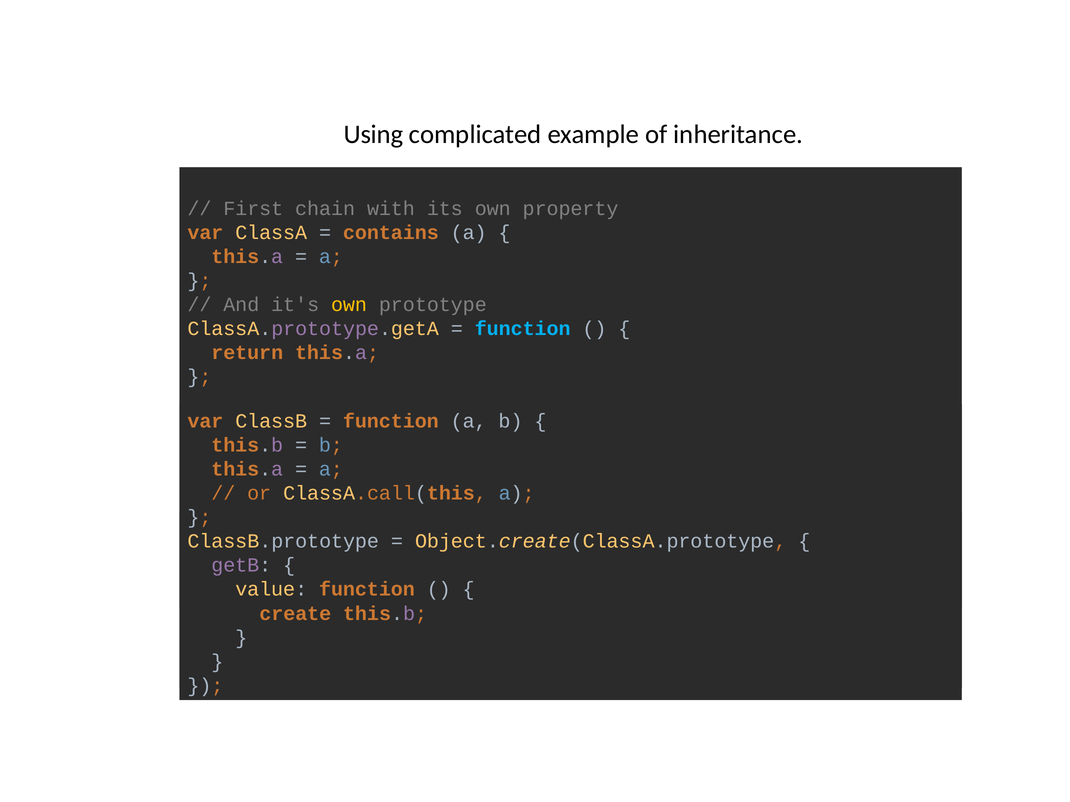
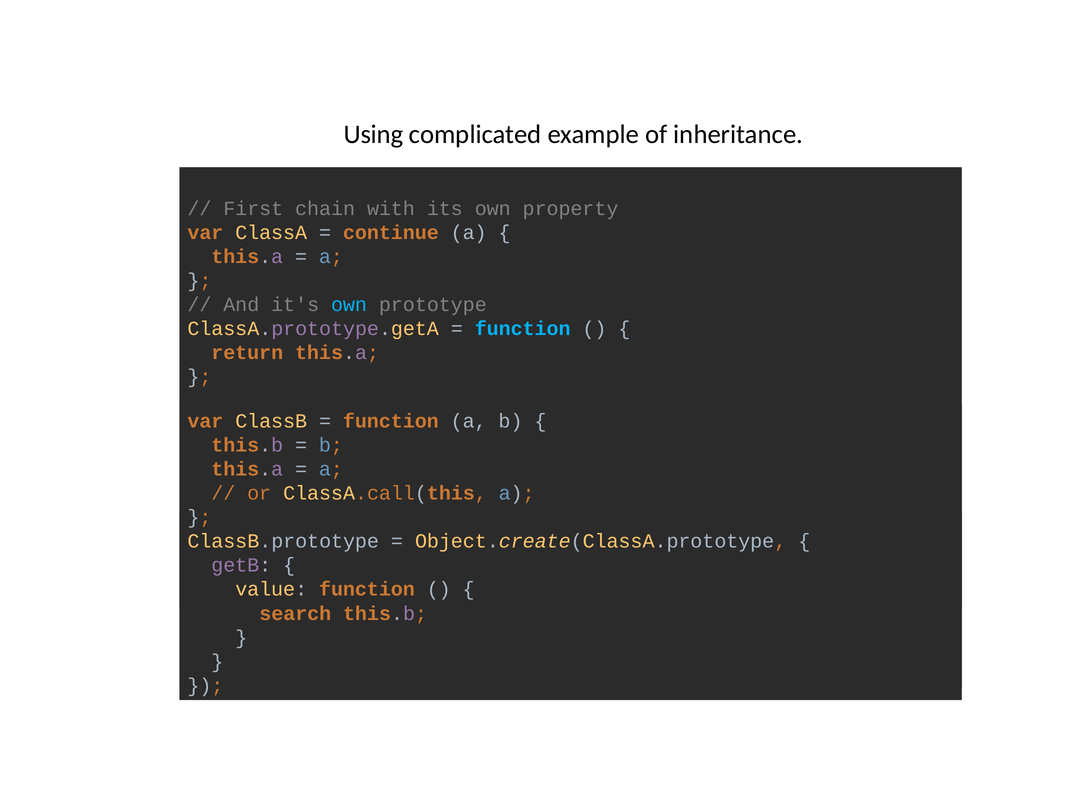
contains: contains -> continue
own at (349, 305) colour: yellow -> light blue
create: create -> search
